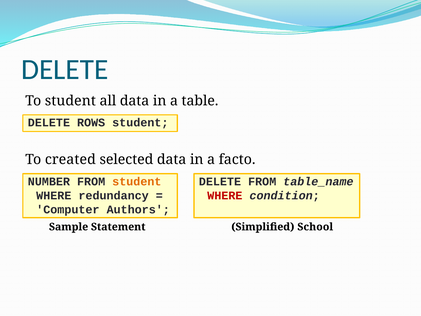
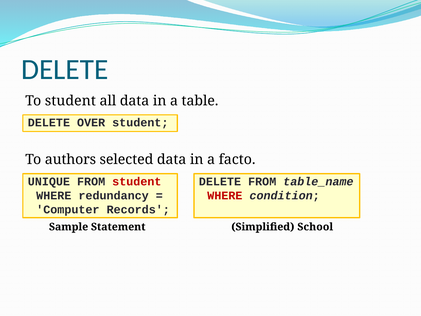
ROWS: ROWS -> OVER
created: created -> authors
NUMBER: NUMBER -> UNIQUE
student at (137, 181) colour: orange -> red
Authors: Authors -> Records
